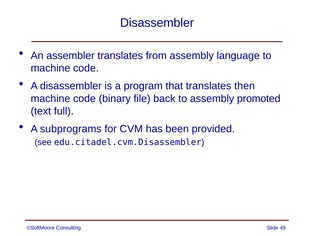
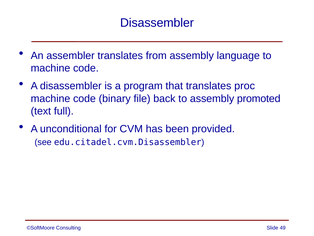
then: then -> proc
subprograms: subprograms -> unconditional
